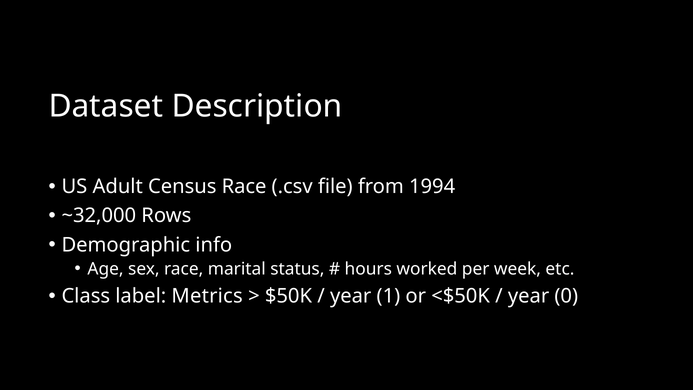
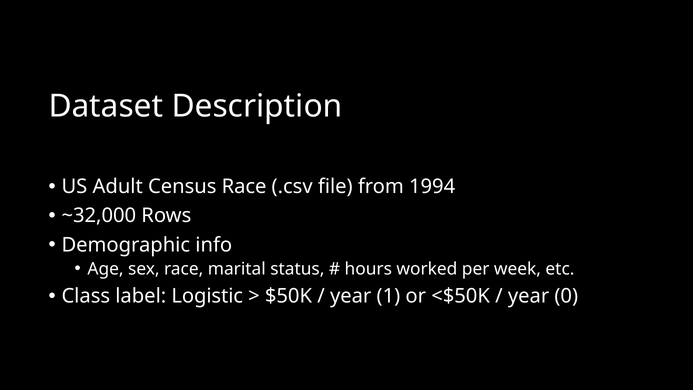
Metrics: Metrics -> Logistic
